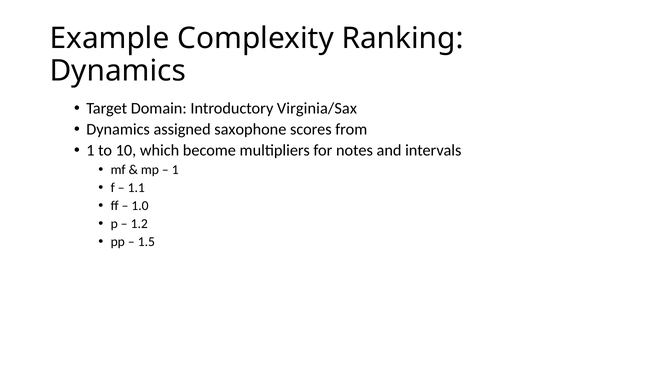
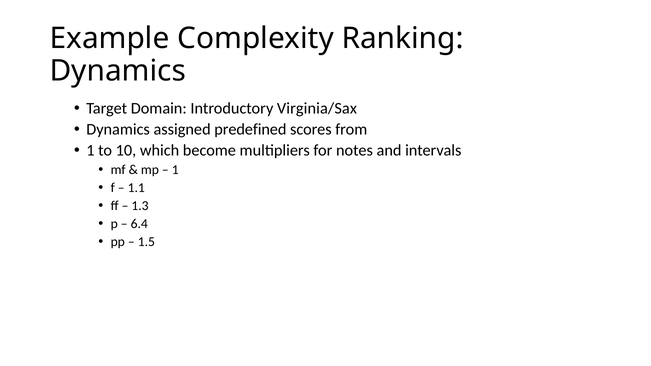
saxophone: saxophone -> predefined
1.0: 1.0 -> 1.3
1.2: 1.2 -> 6.4
